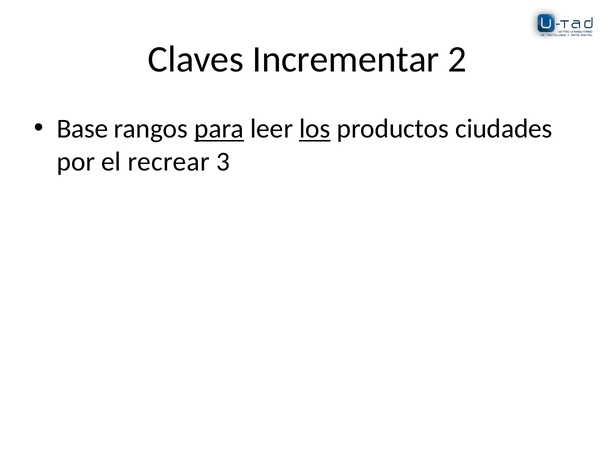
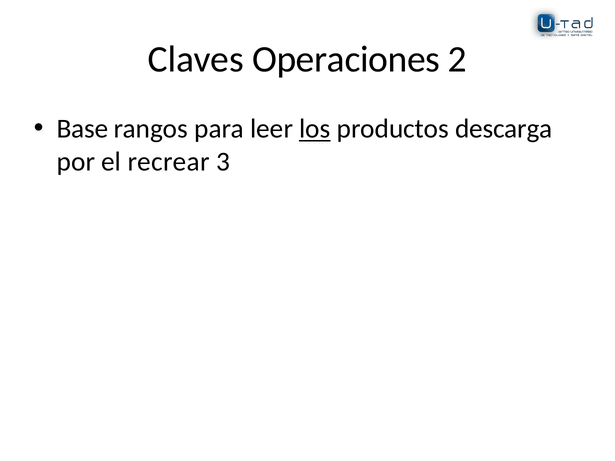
Incrementar: Incrementar -> Operaciones
para underline: present -> none
ciudades: ciudades -> descarga
